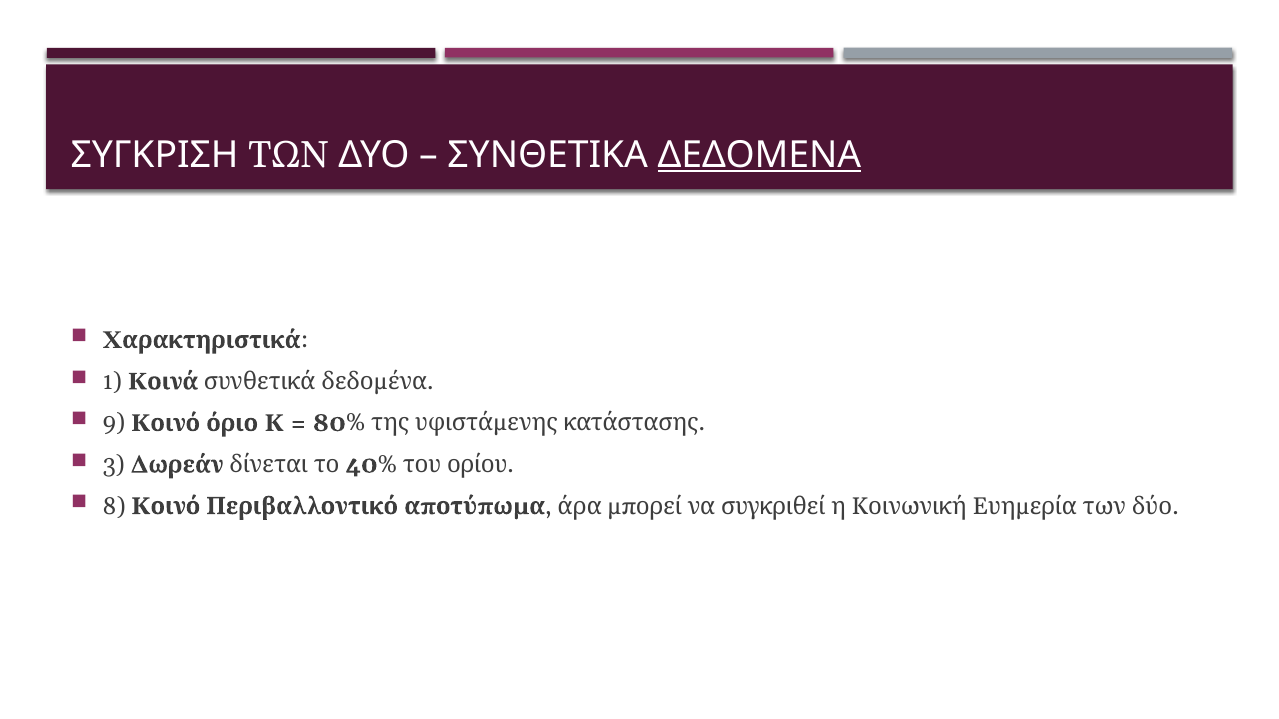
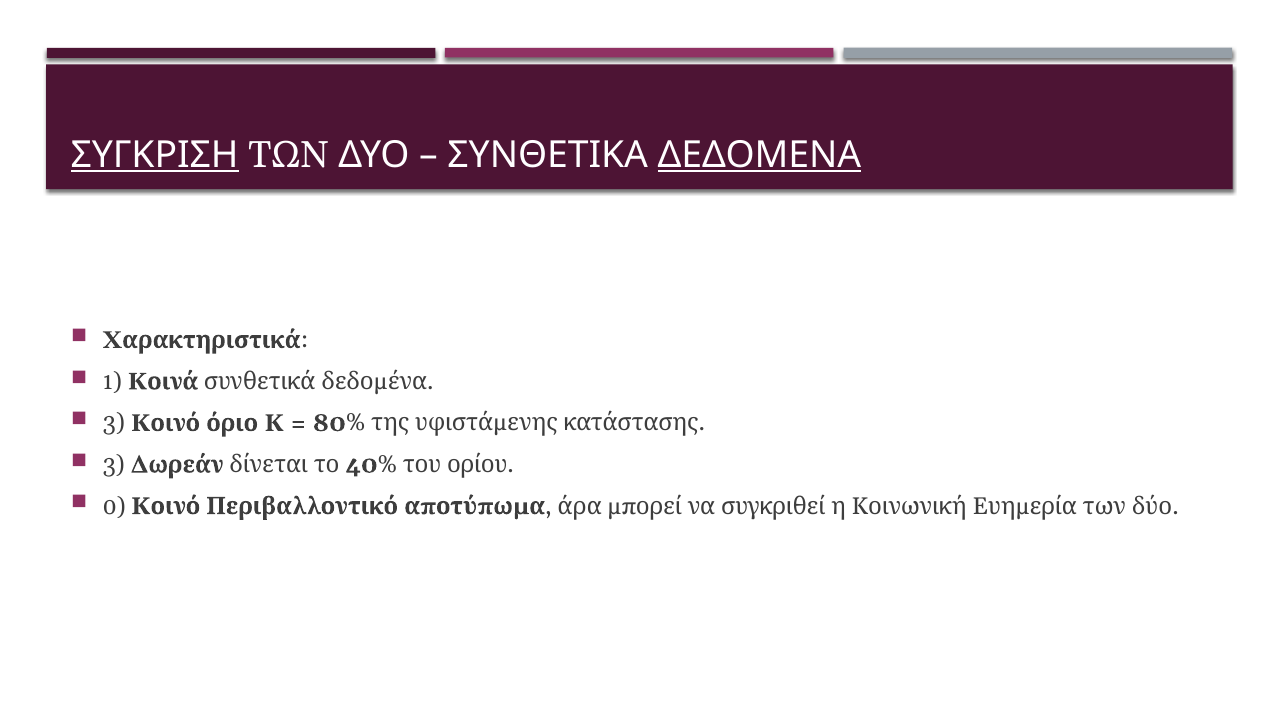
ΣΥΓΚΡΙΣΗ underline: none -> present
9 at (114, 423): 9 -> 3
8: 8 -> 0
